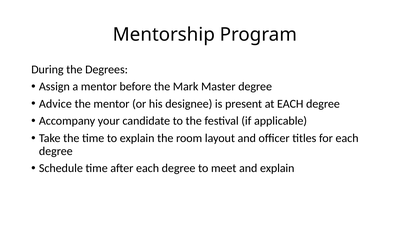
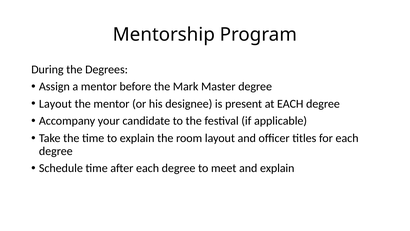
Advice at (55, 104): Advice -> Layout
